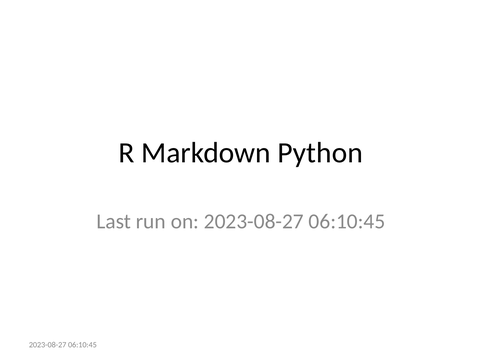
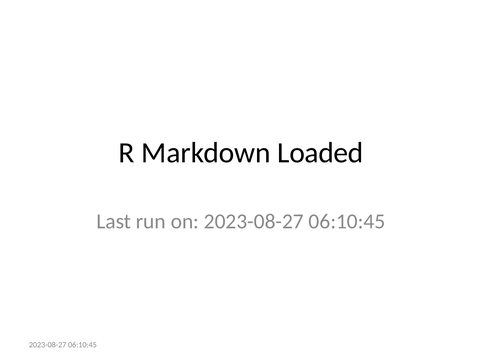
Python: Python -> Loaded
